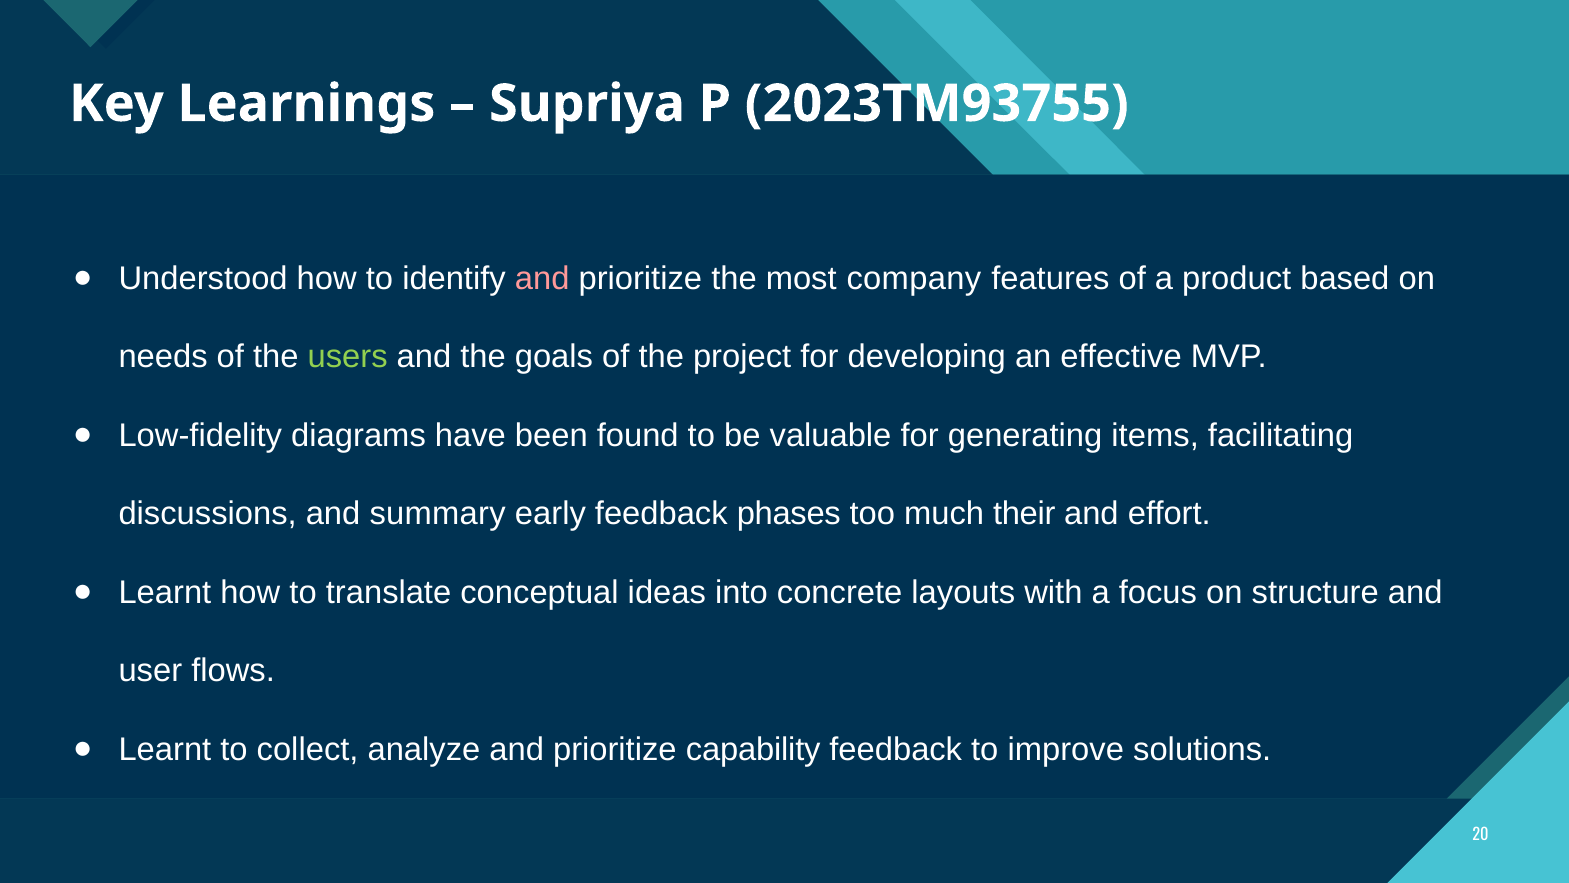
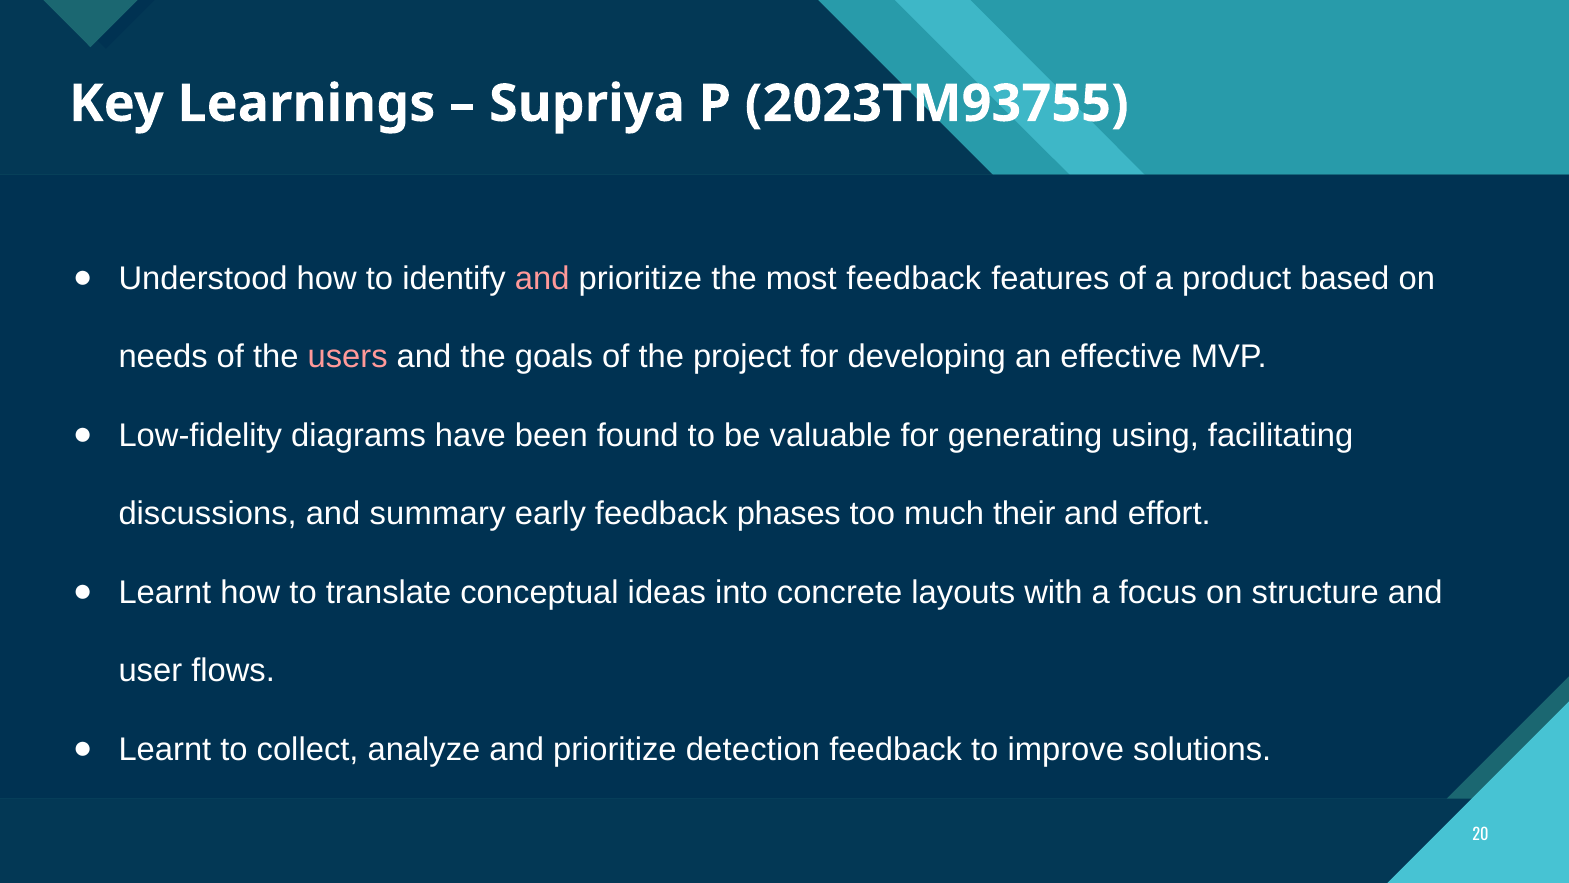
most company: company -> feedback
users colour: light green -> pink
items: items -> using
capability: capability -> detection
